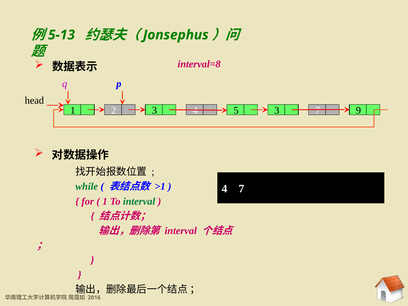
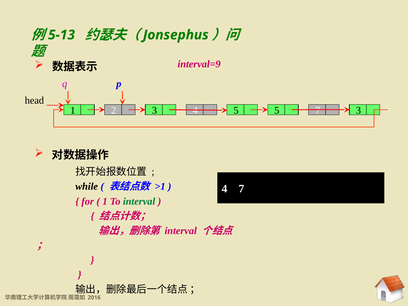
interval=8: interval=8 -> interval=9
5 3: 3 -> 5
7 9: 9 -> 3
while colour: green -> black
